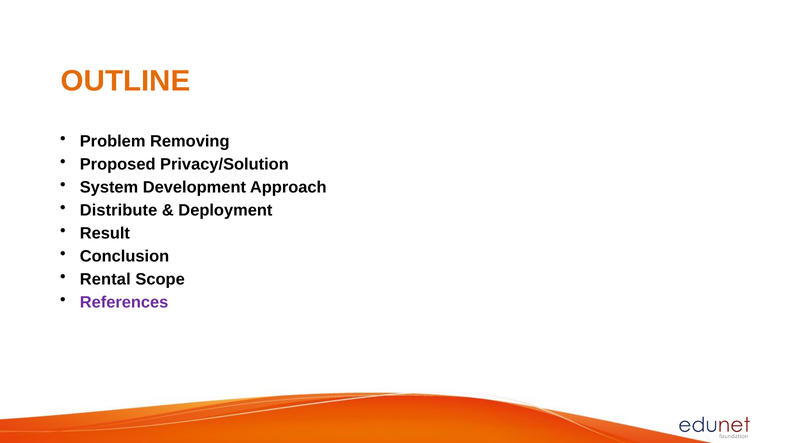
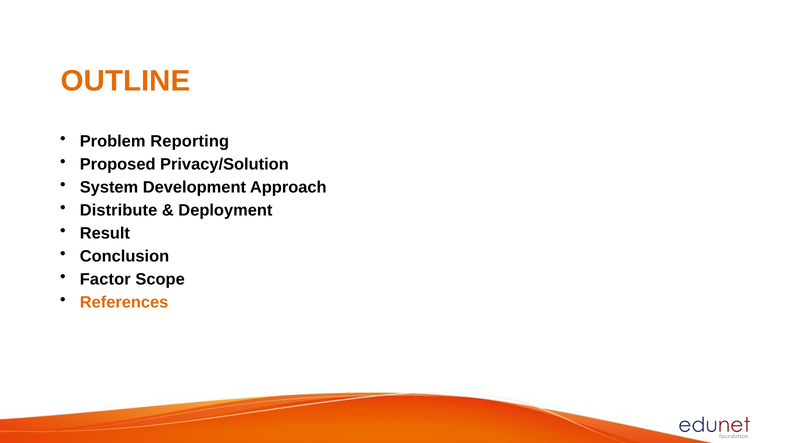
Removing: Removing -> Reporting
Rental: Rental -> Factor
References colour: purple -> orange
